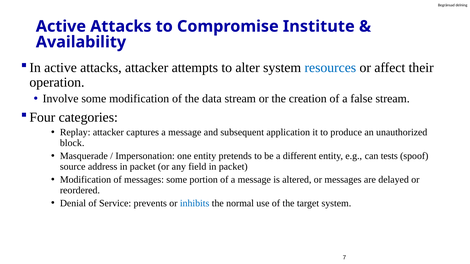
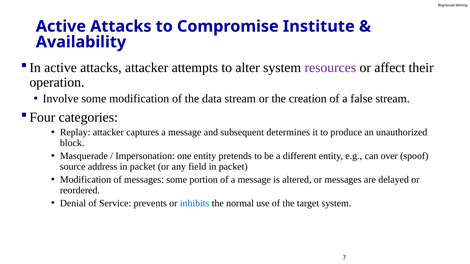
resources colour: blue -> purple
application: application -> determines
tests: tests -> over
